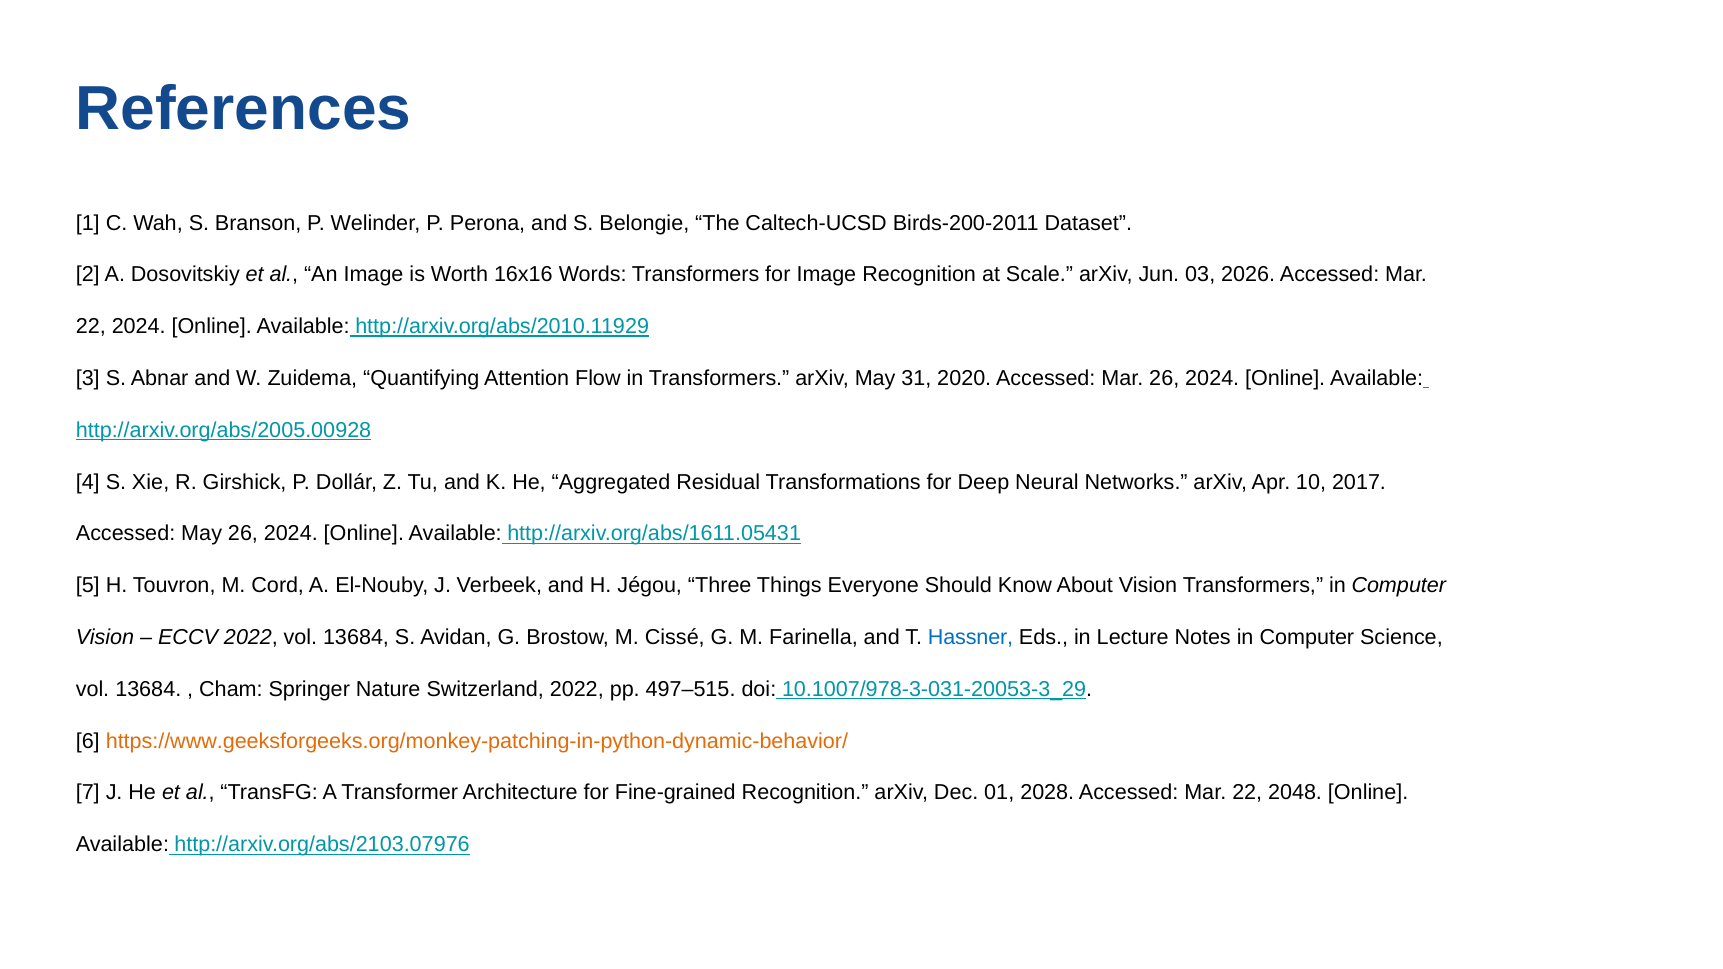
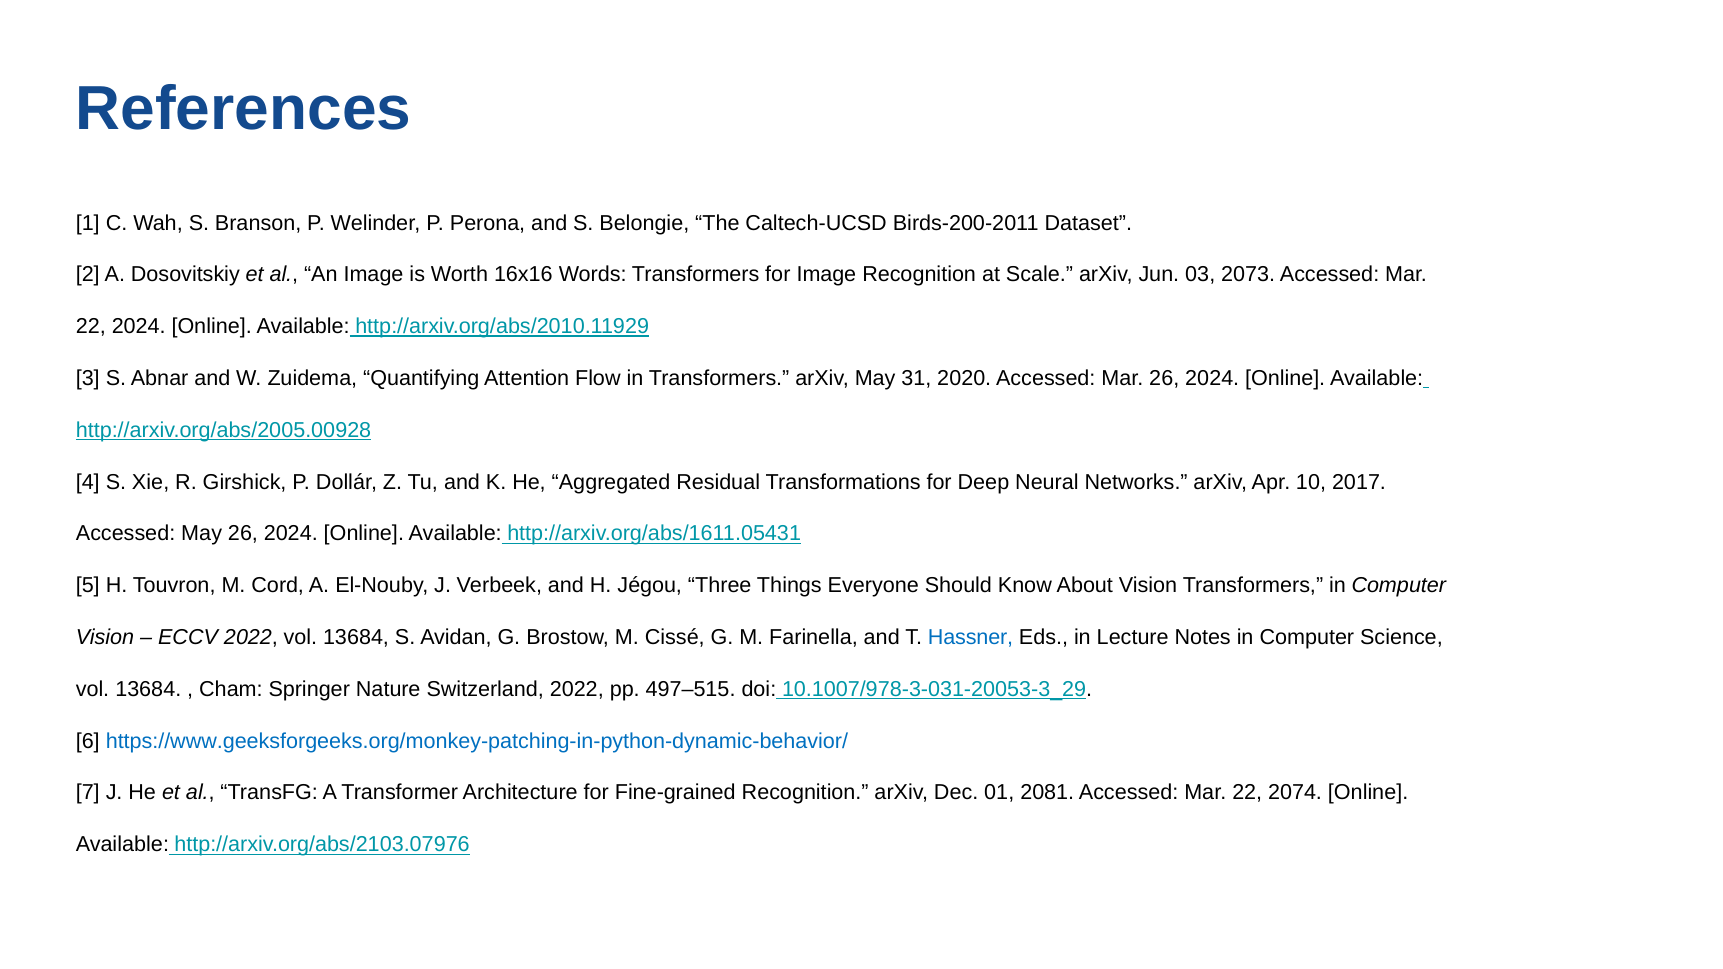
2026: 2026 -> 2073
https://www.geeksforgeeks.org/monkey-patching-in-python-dynamic-behavior/ colour: orange -> blue
2028: 2028 -> 2081
2048: 2048 -> 2074
